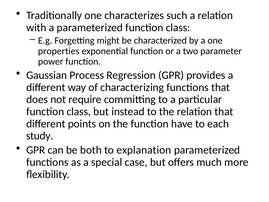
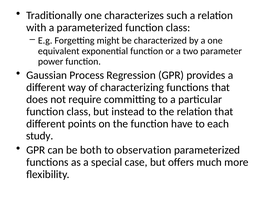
properties: properties -> equivalent
explanation: explanation -> observation
